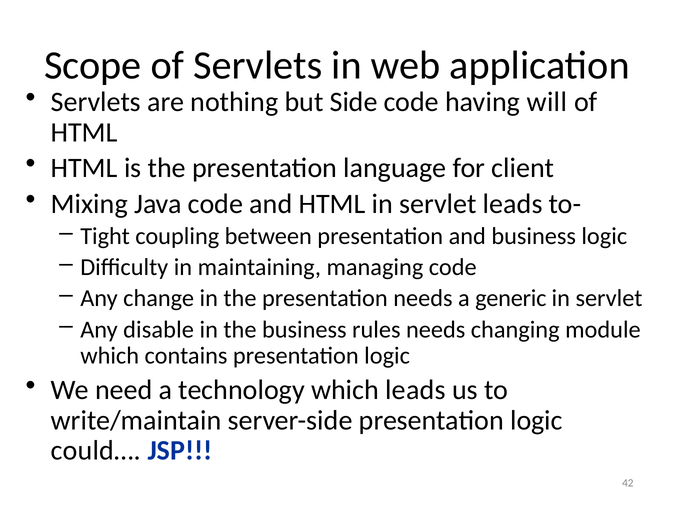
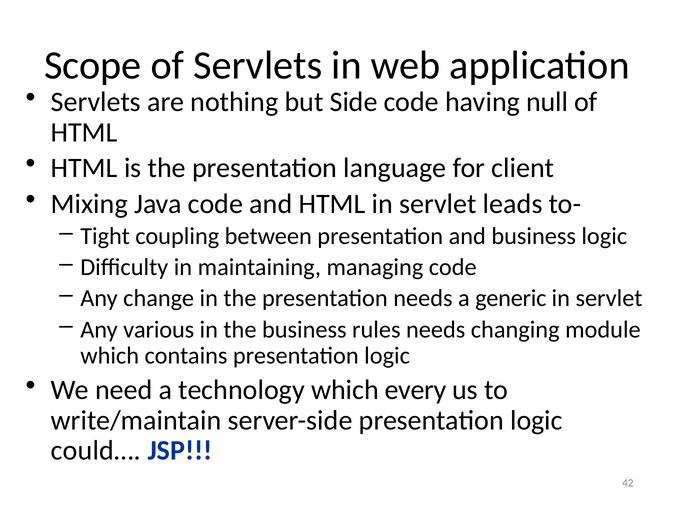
will: will -> null
disable: disable -> various
which leads: leads -> every
